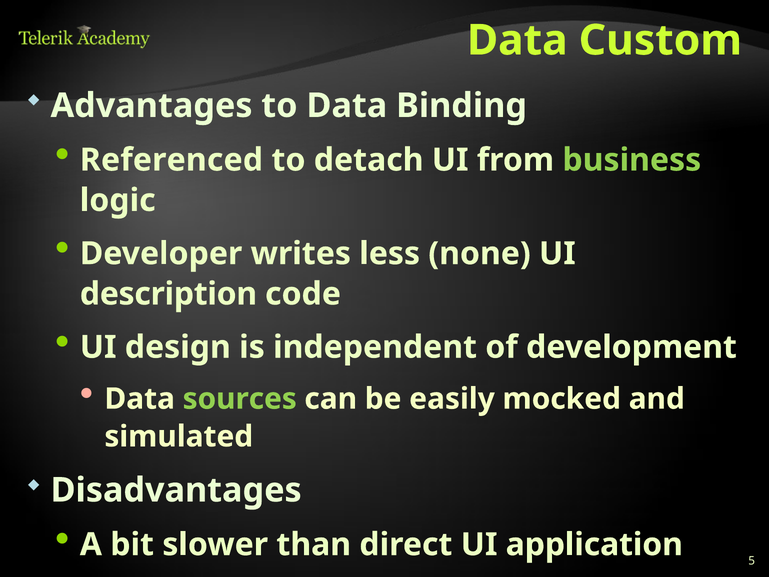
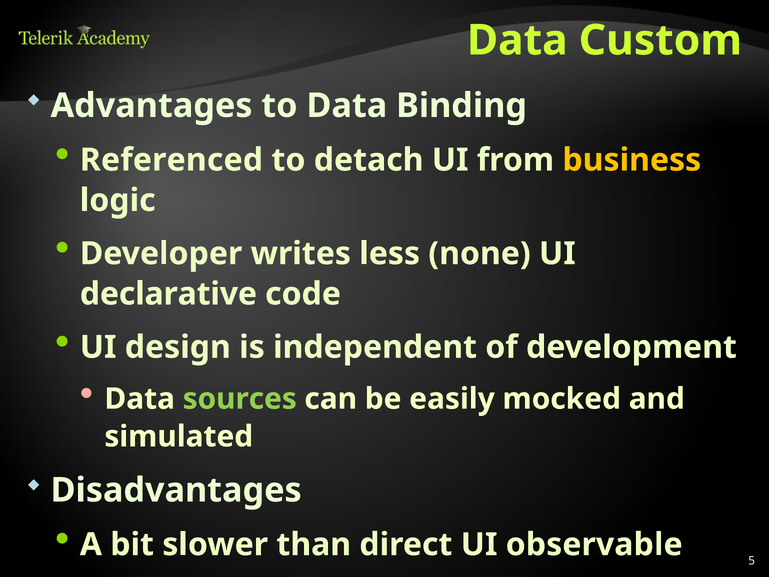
business colour: light green -> yellow
description: description -> declarative
application: application -> observable
